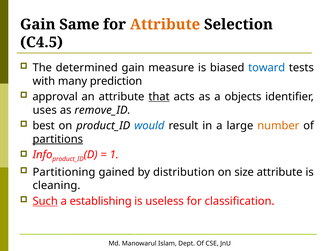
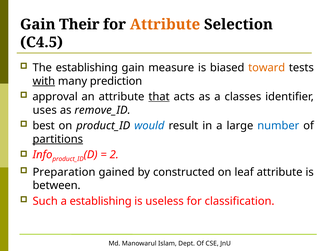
Same: Same -> Their
The determined: determined -> establishing
toward colour: blue -> orange
with underline: none -> present
objects: objects -> classes
number colour: orange -> blue
1: 1 -> 2
Partitioning: Partitioning -> Preparation
distribution: distribution -> constructed
size: size -> leaf
cleaning: cleaning -> between
Such underline: present -> none
